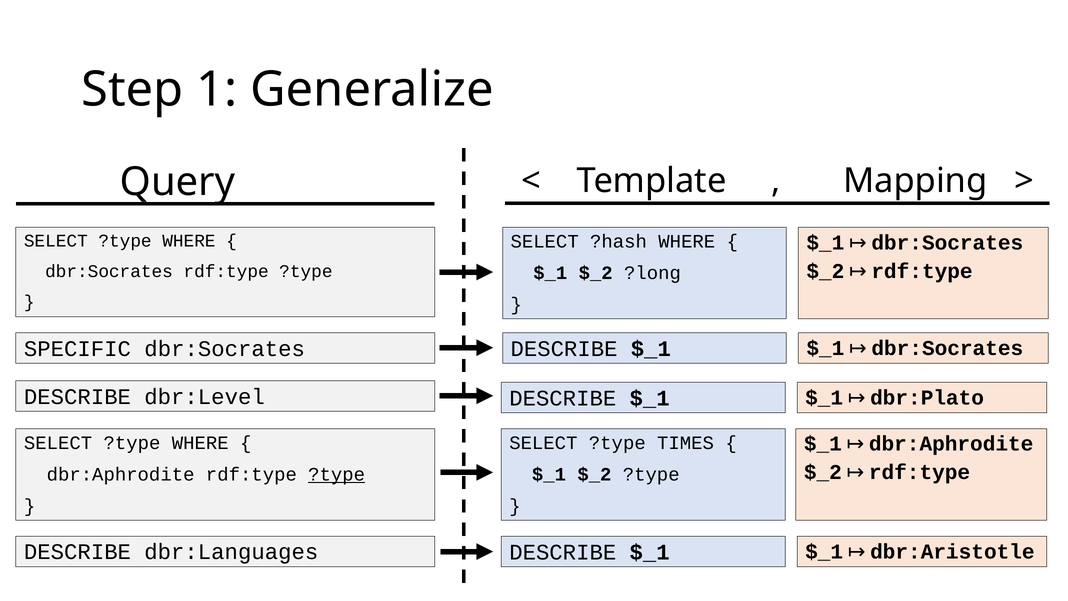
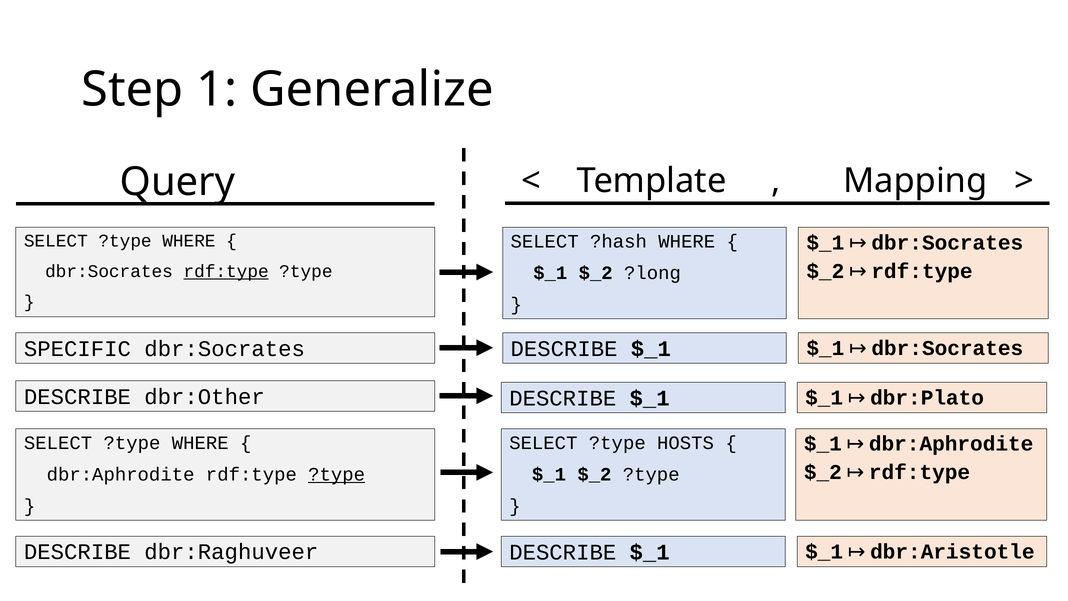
rdf:type at (226, 271) underline: none -> present
dbr:Level: dbr:Level -> dbr:Other
TIMES: TIMES -> HOSTS
dbr:Languages: dbr:Languages -> dbr:Raghuveer
